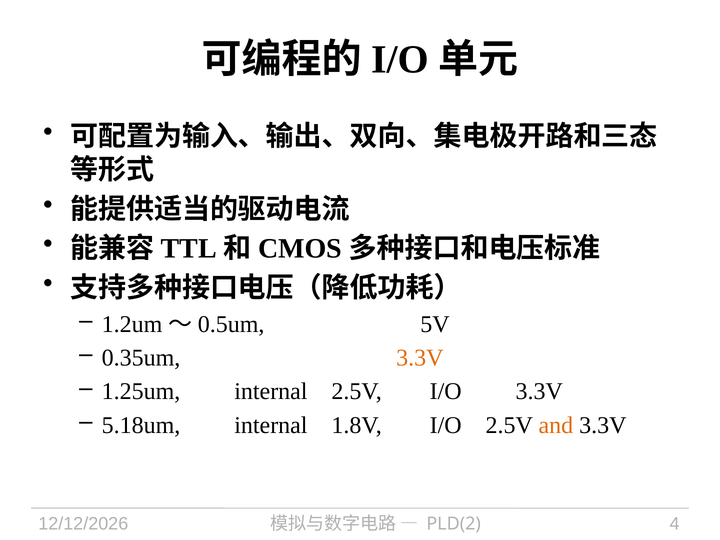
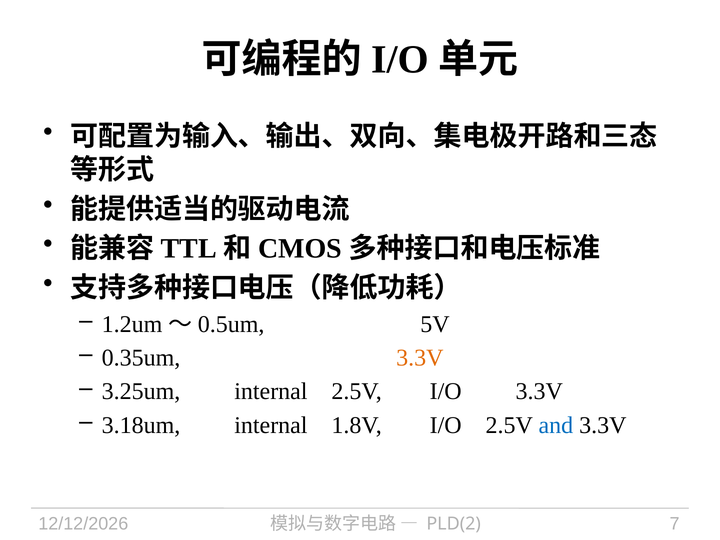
1.25um: 1.25um -> 3.25um
5.18um: 5.18um -> 3.18um
and colour: orange -> blue
4: 4 -> 7
